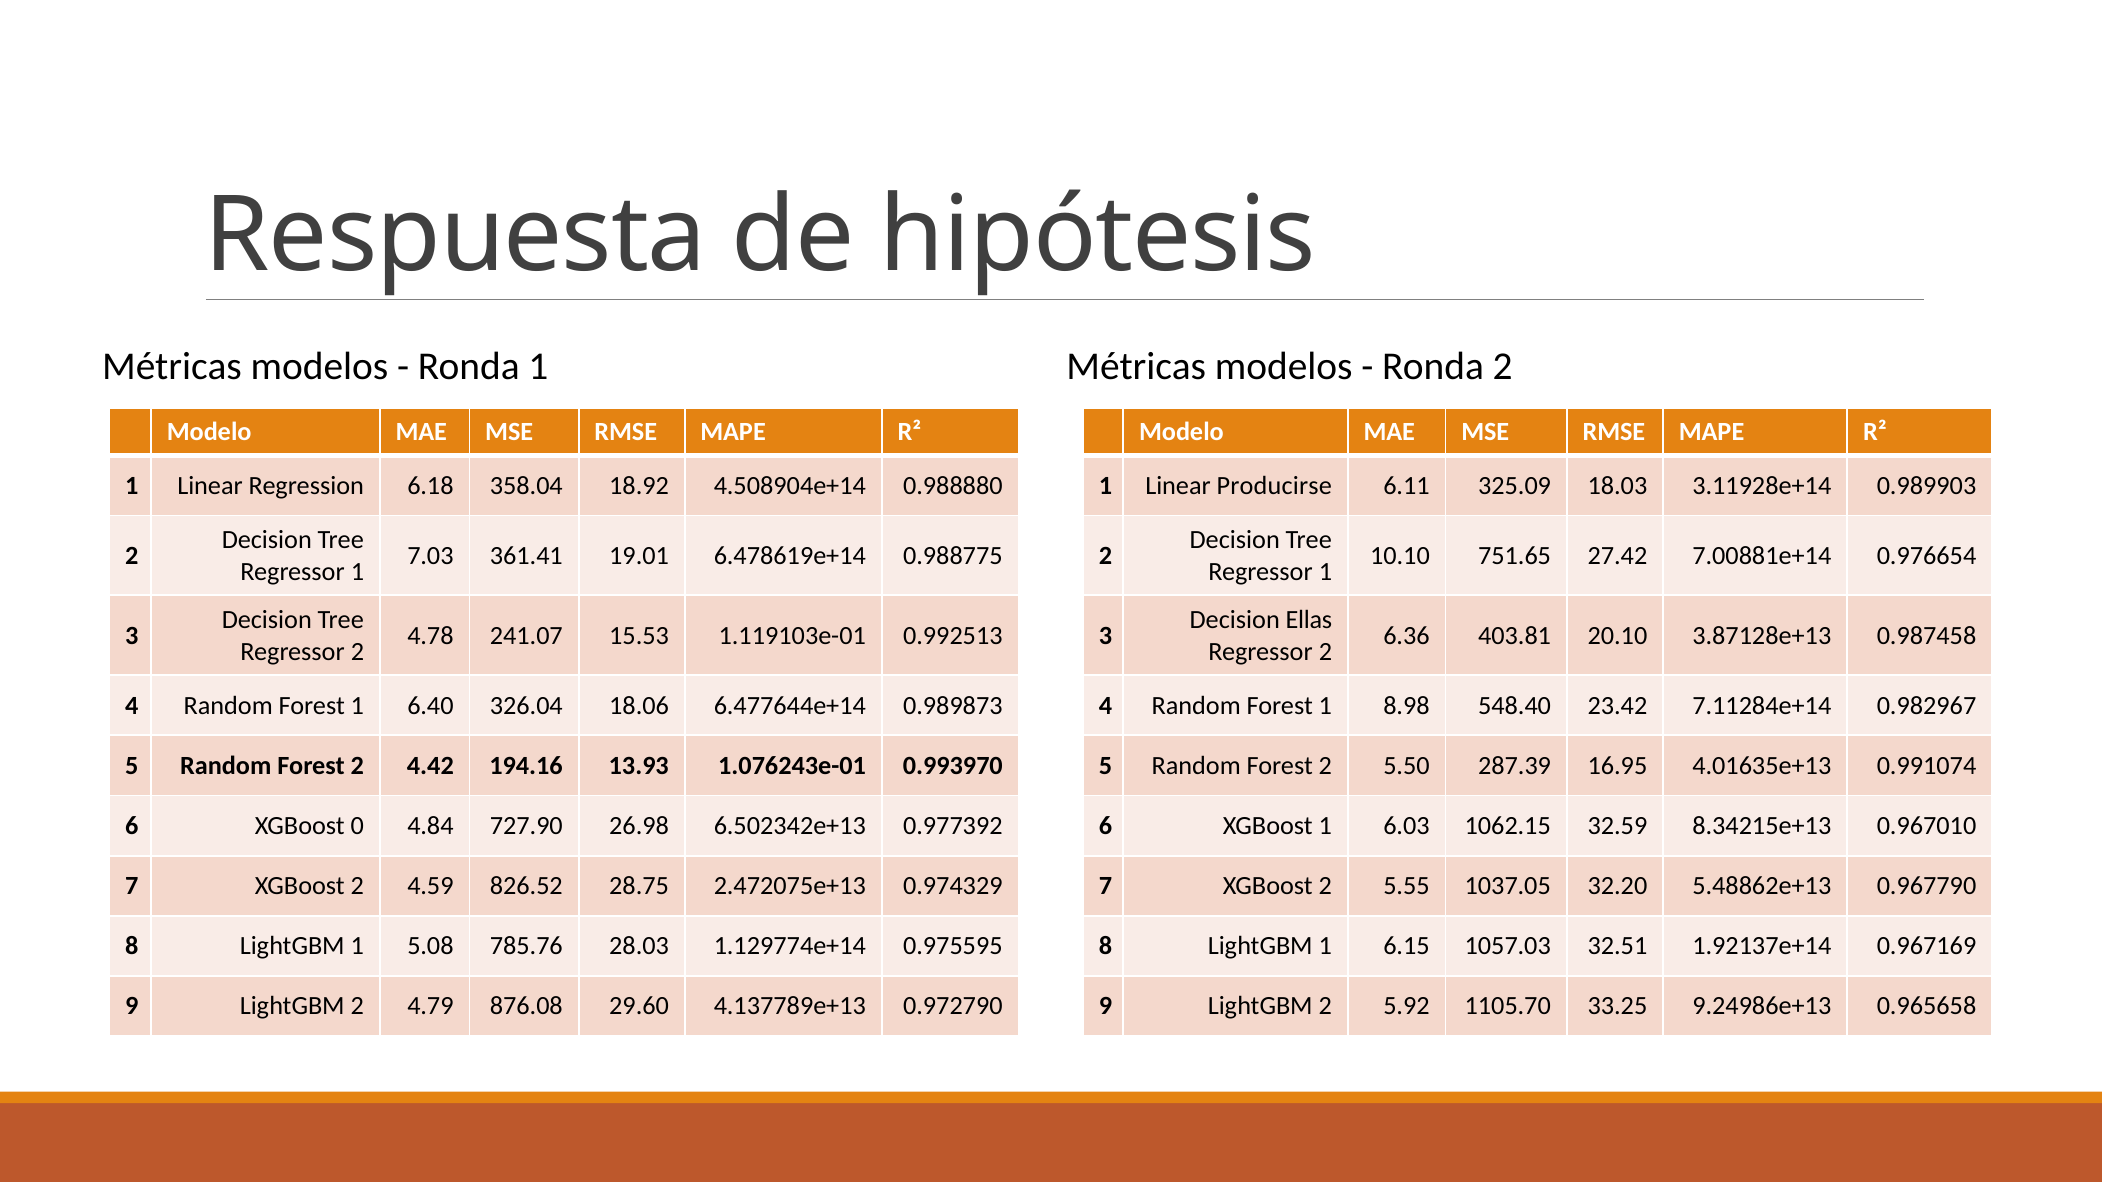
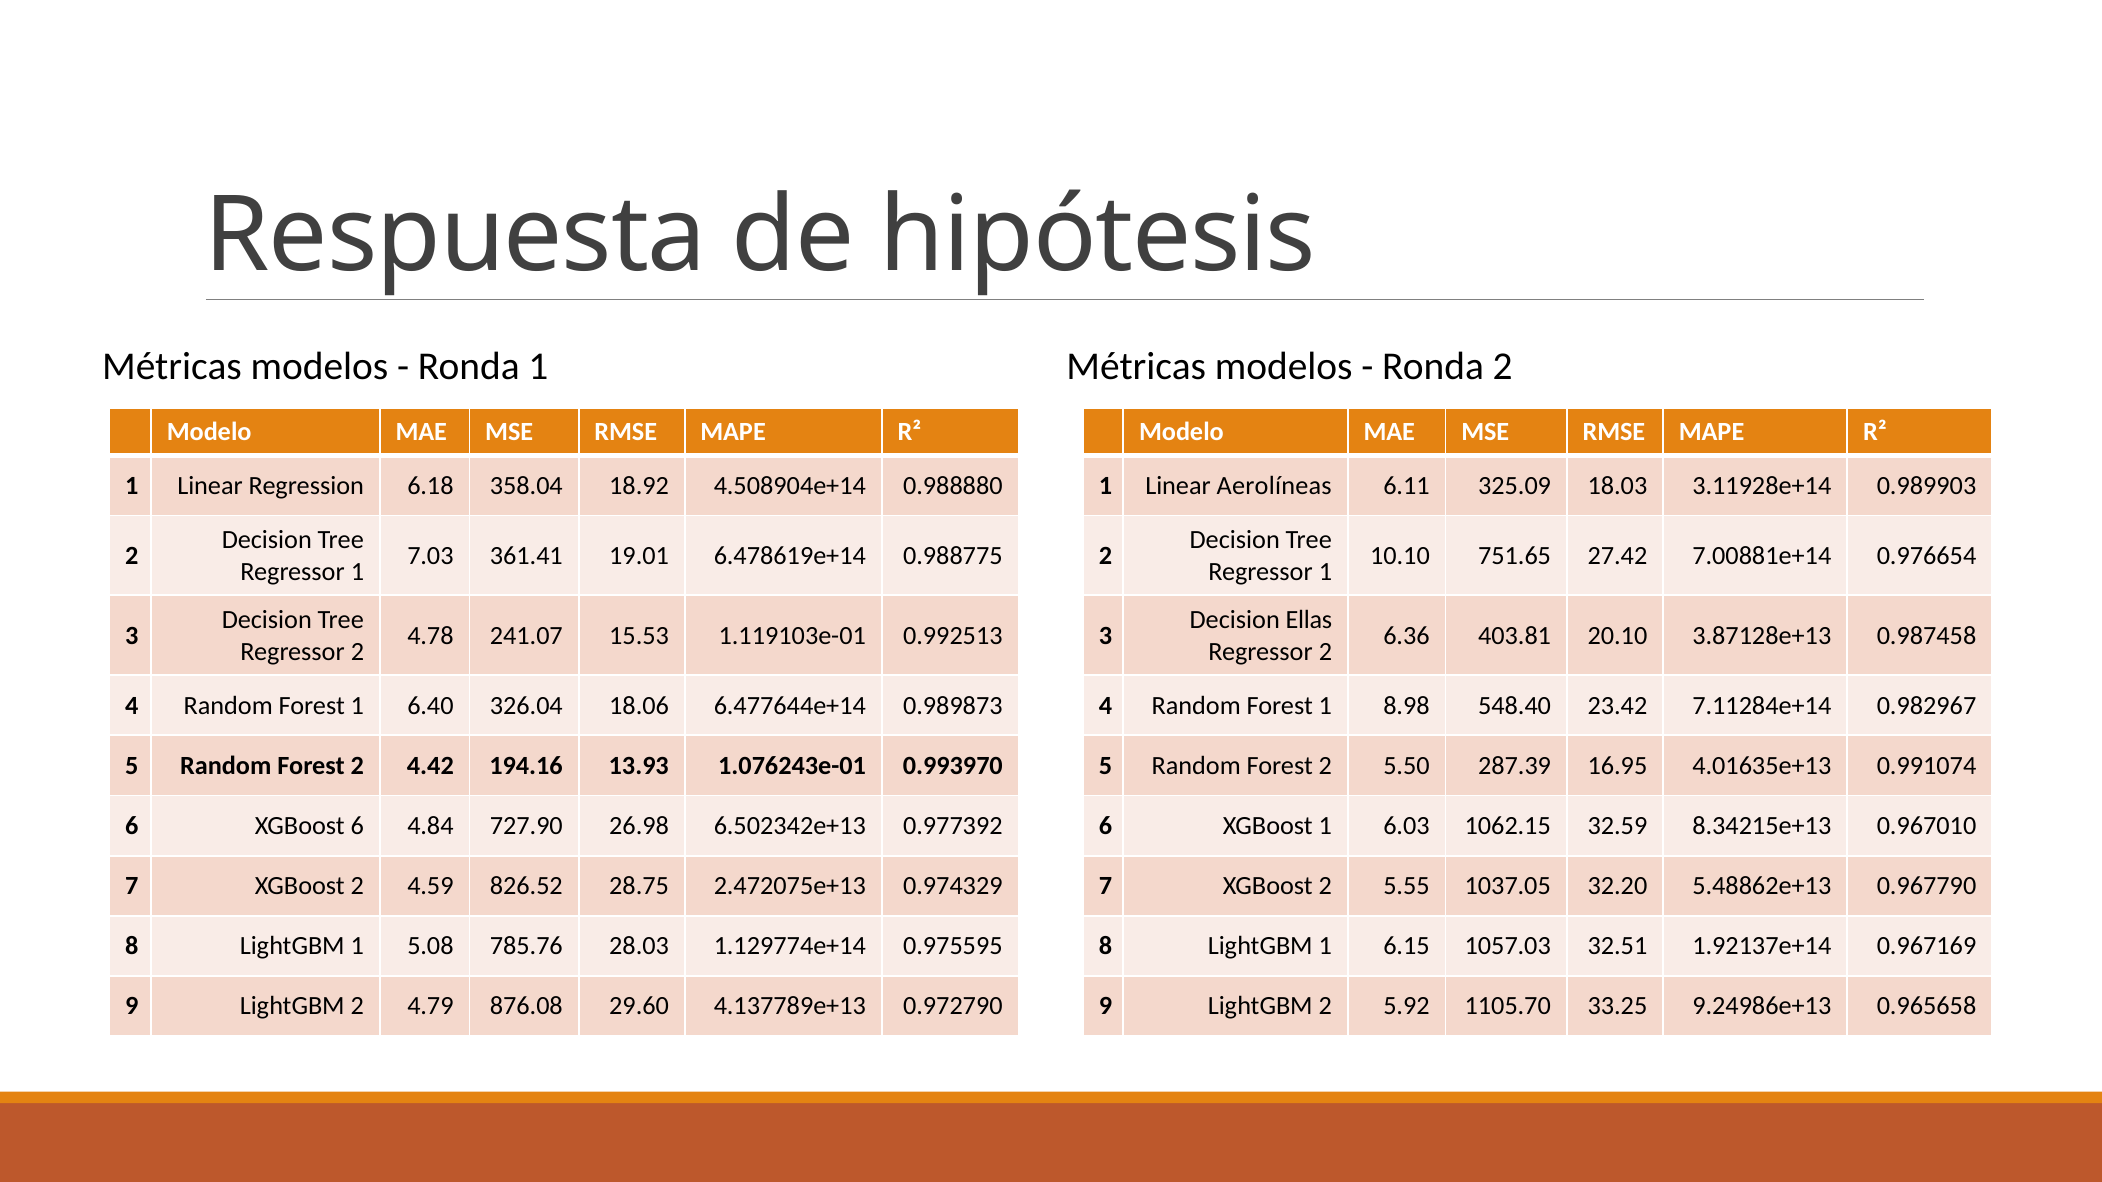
Producirse: Producirse -> Aerolíneas
XGBoost 0: 0 -> 6
